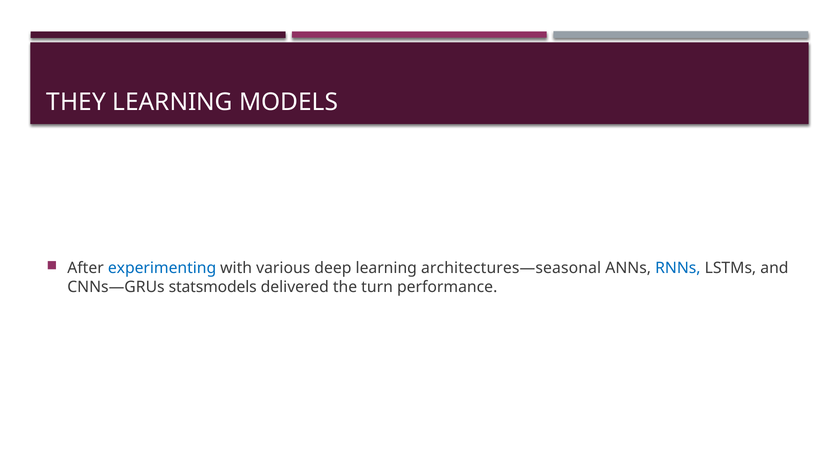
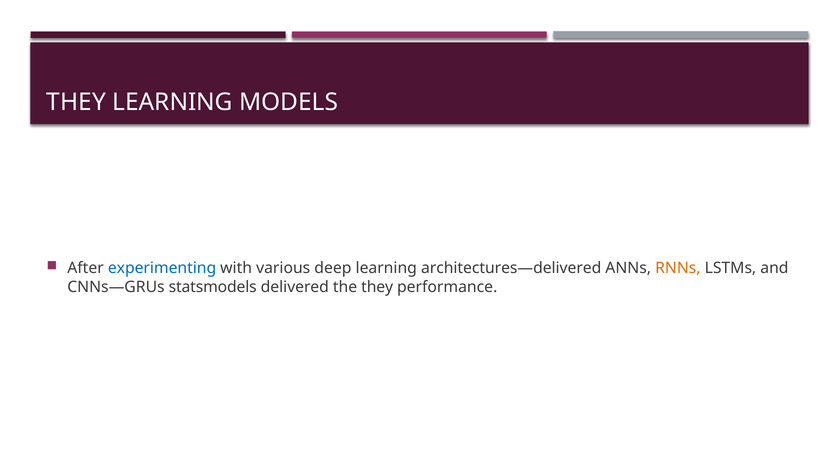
architectures—seasonal: architectures—seasonal -> architectures—delivered
RNNs colour: blue -> orange
the turn: turn -> they
